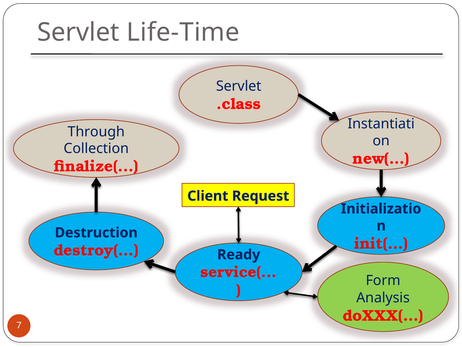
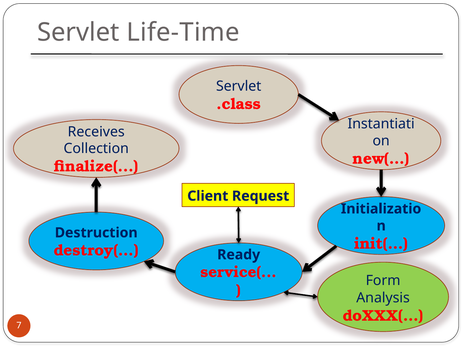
Through: Through -> Receives
